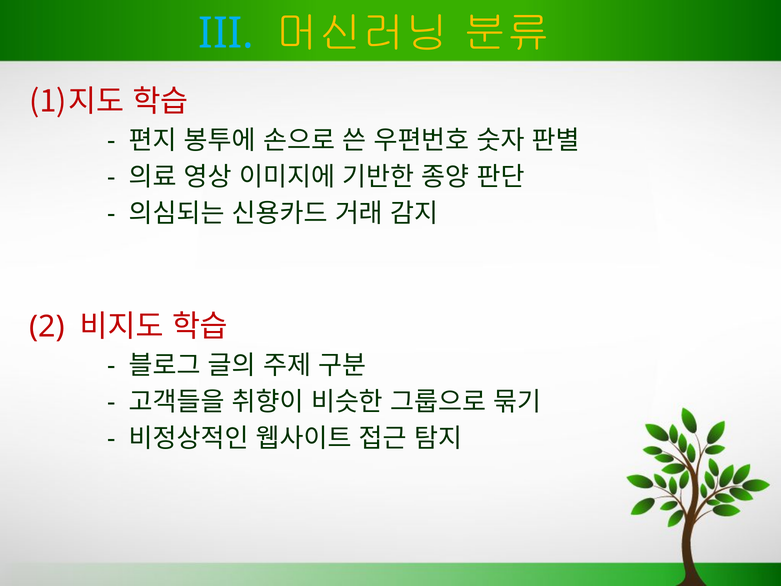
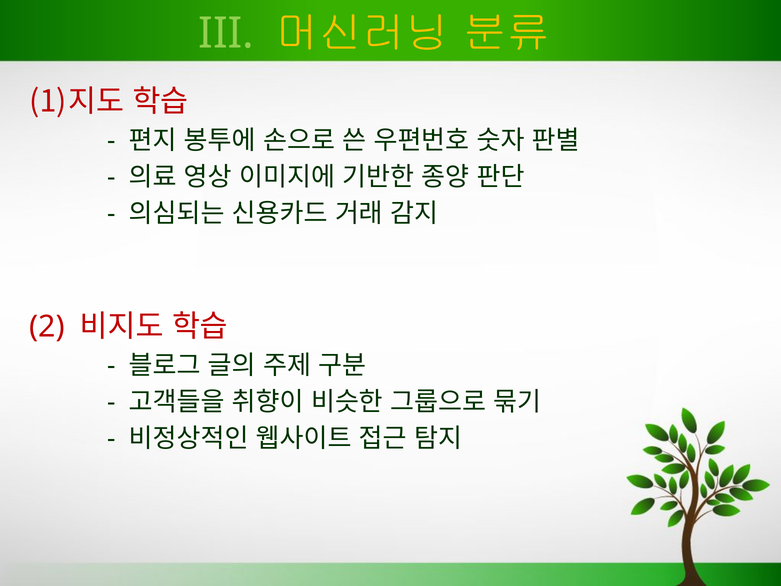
III colour: light blue -> light green
